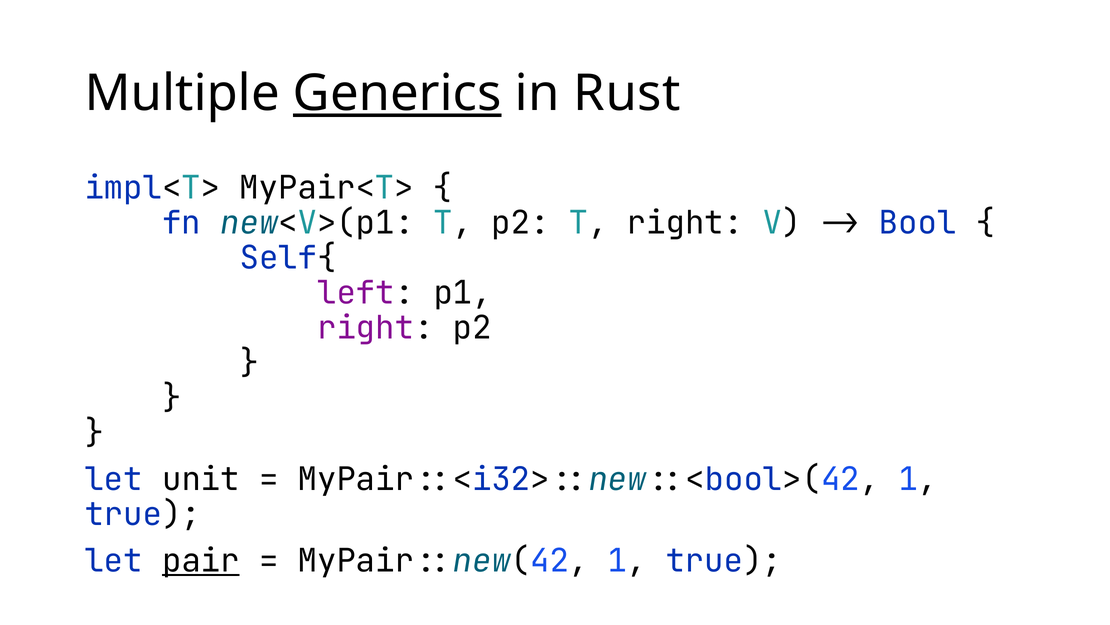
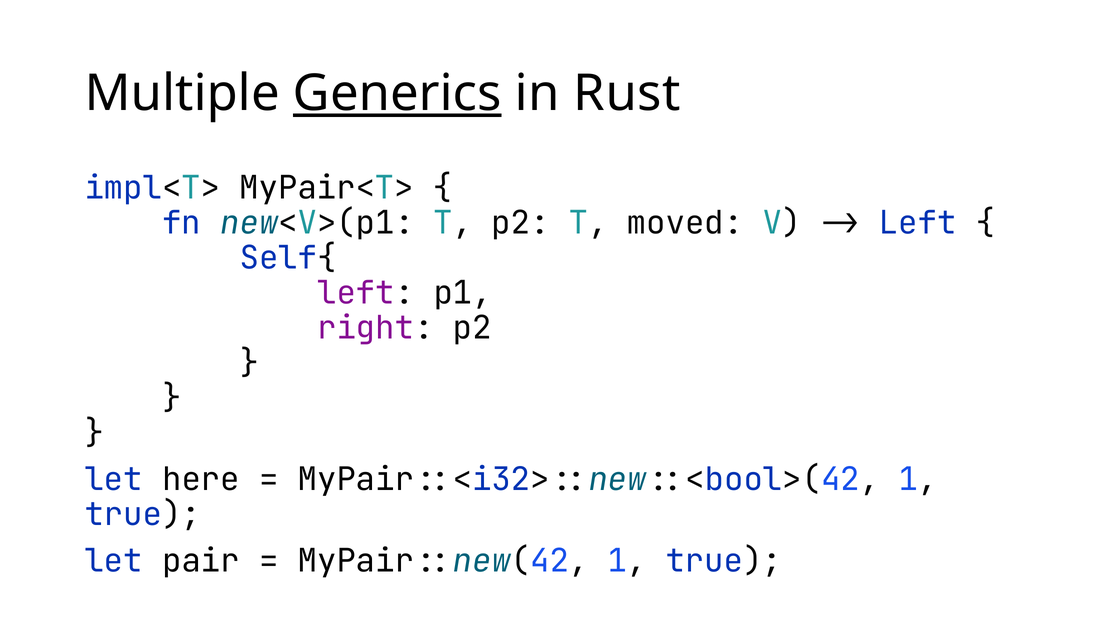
T right: right -> moved
Bool at (918, 223): Bool -> Left
unit: unit -> here
pair underline: present -> none
